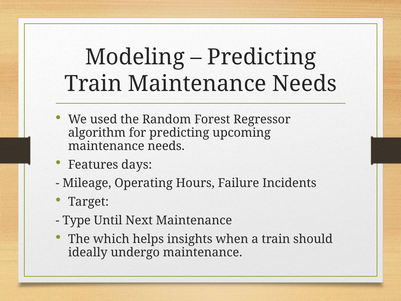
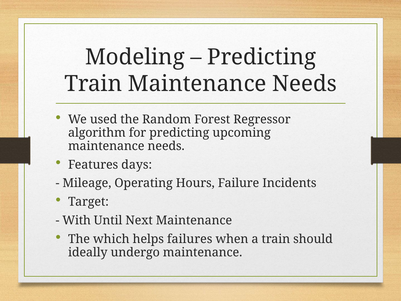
Type: Type -> With
insights: insights -> failures
